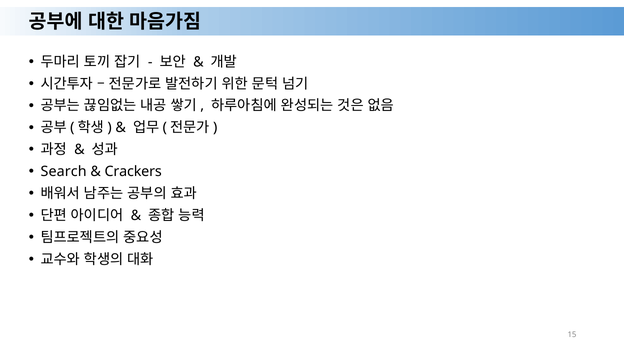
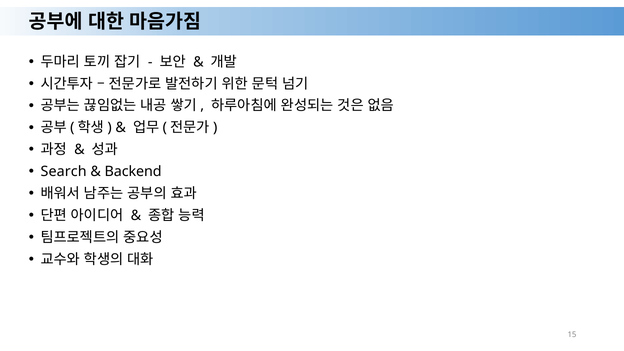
Crackers: Crackers -> Backend
